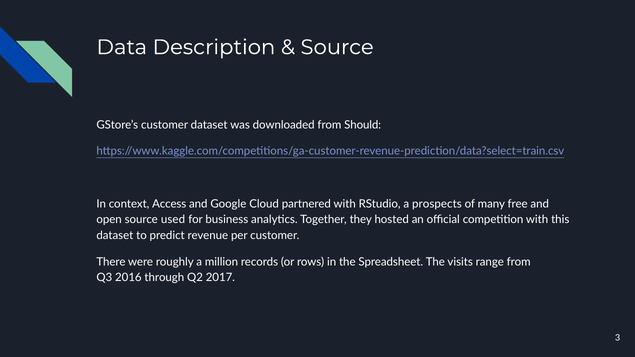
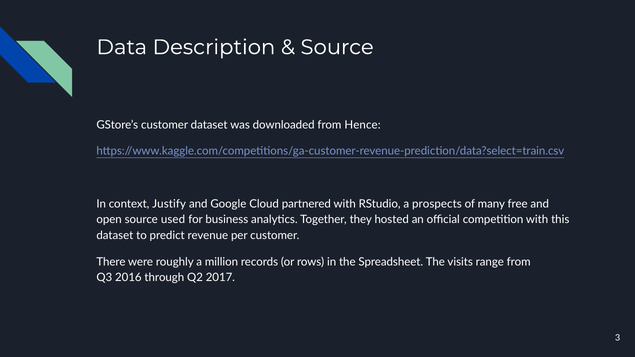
Should: Should -> Hence
Access: Access -> Justify
